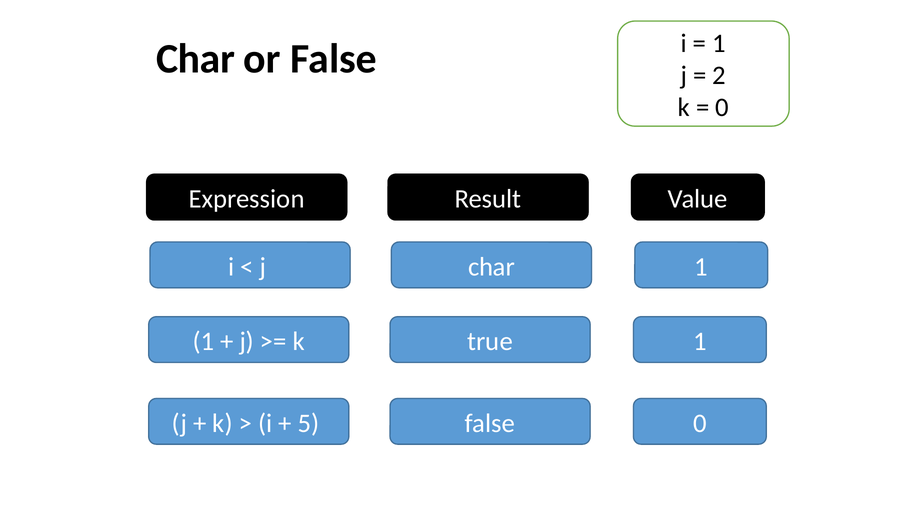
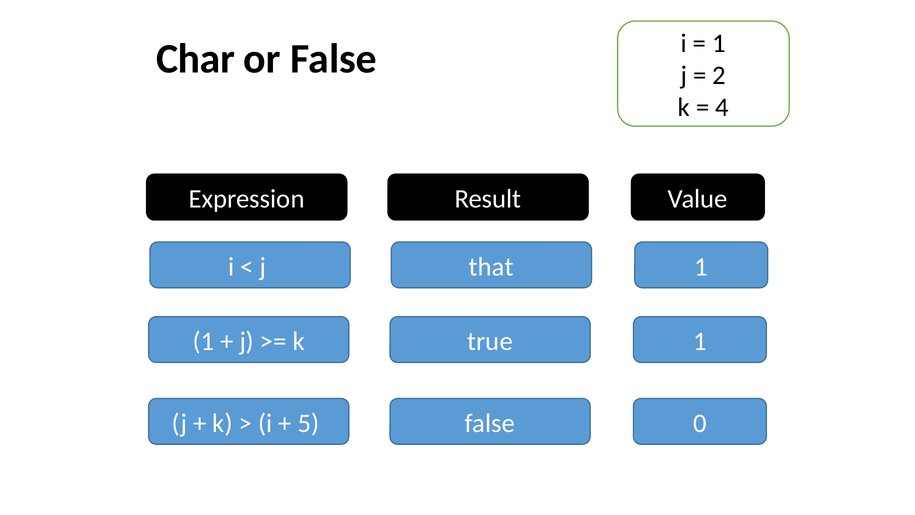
0 at (722, 107): 0 -> 4
j char: char -> that
